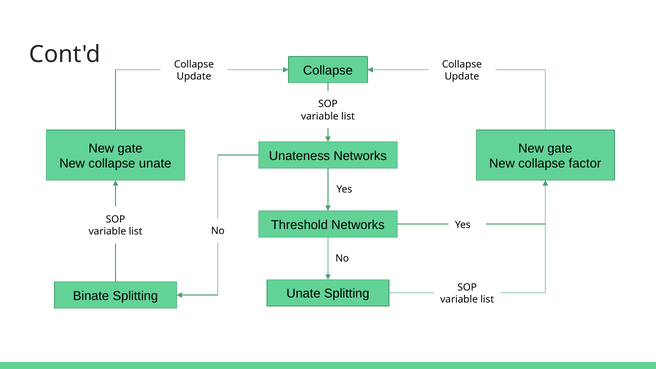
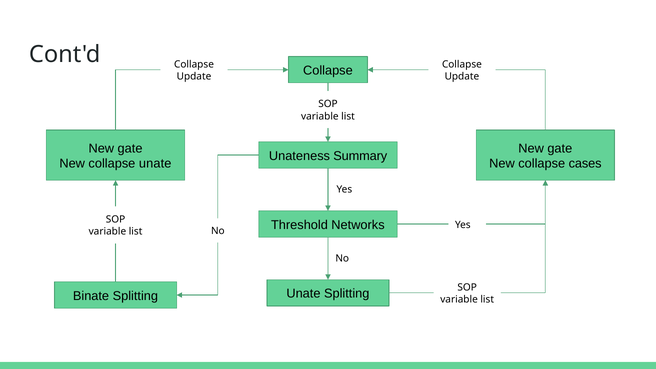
Unateness Networks: Networks -> Summary
factor: factor -> cases
